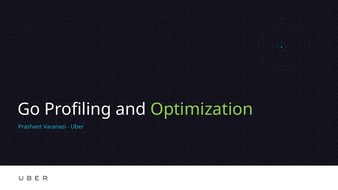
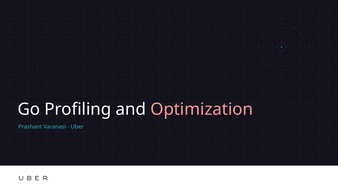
Optimization colour: light green -> pink
